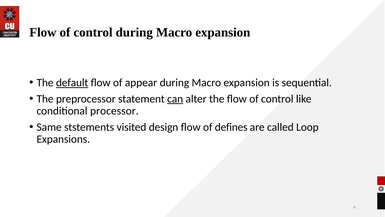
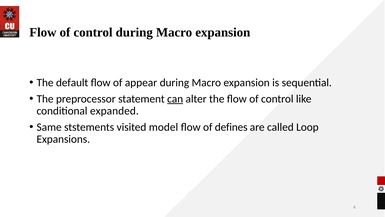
default underline: present -> none
processor: processor -> expanded
design: design -> model
